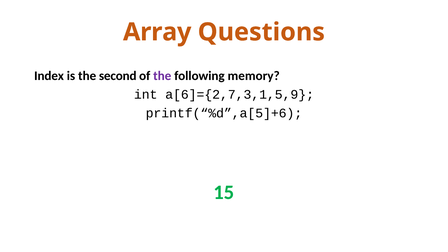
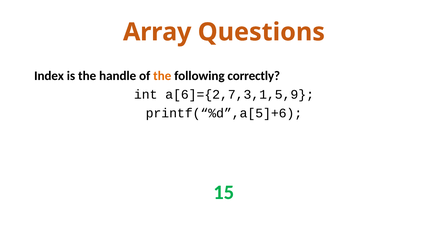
second: second -> handle
the at (162, 76) colour: purple -> orange
memory: memory -> correctly
